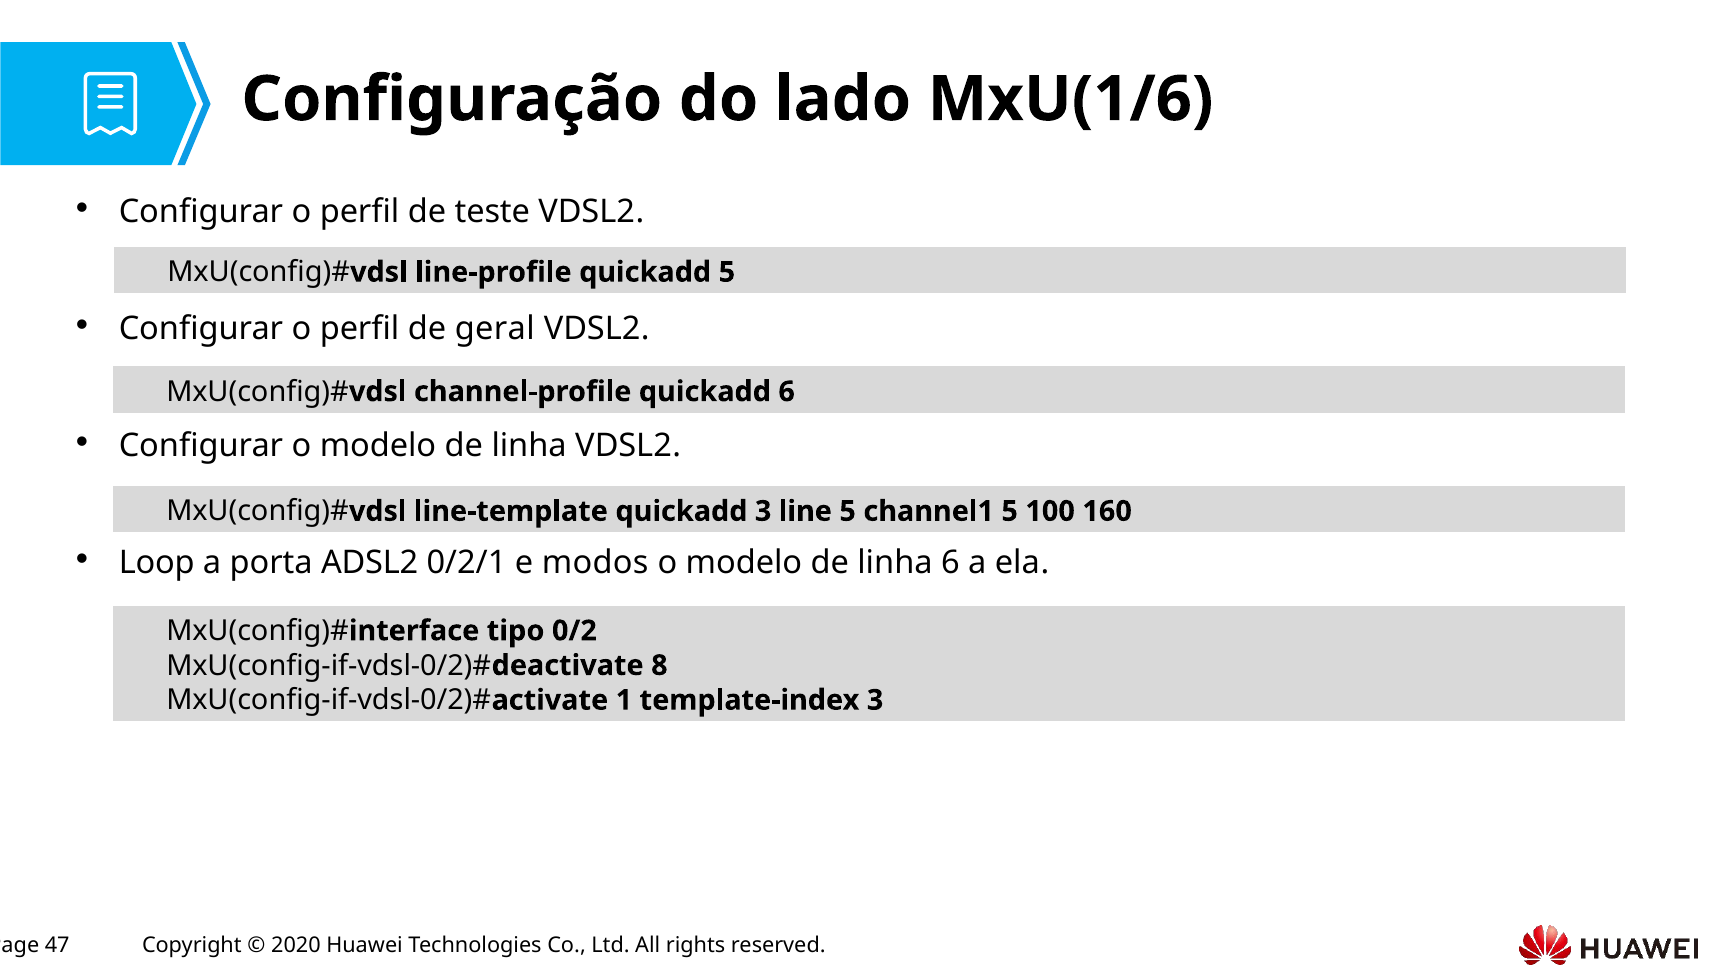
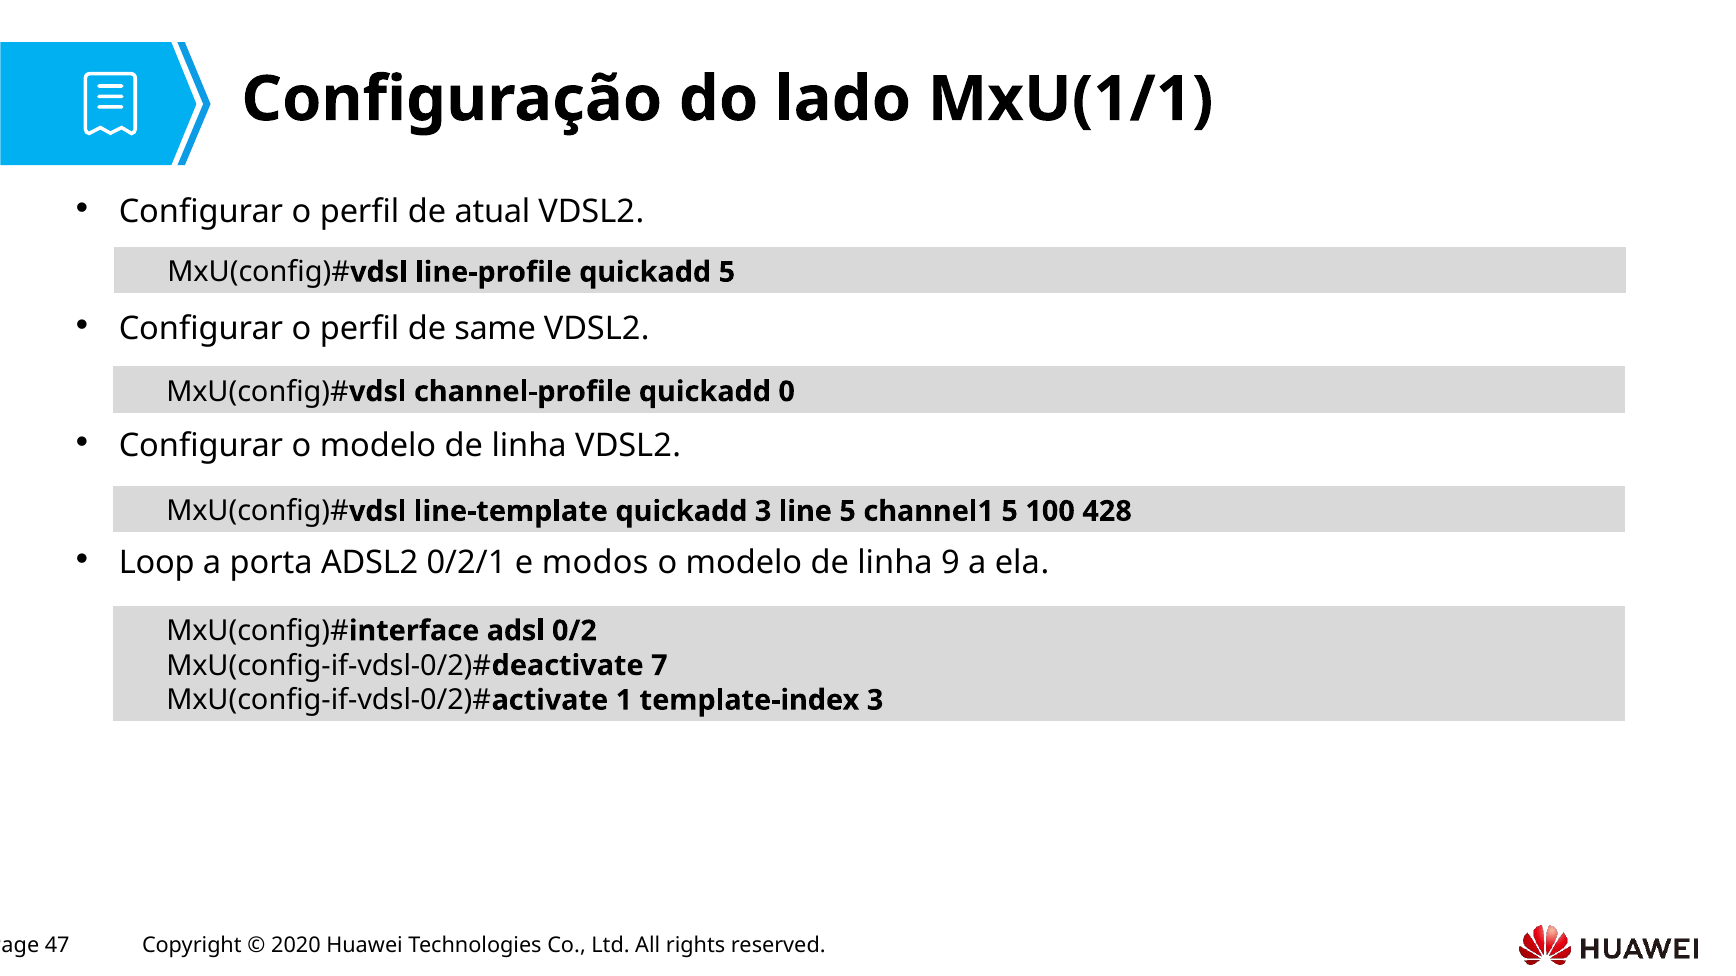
MxU(1/6: MxU(1/6 -> MxU(1/1
teste: teste -> atual
geral: geral -> same
quickadd 6: 6 -> 0
160: 160 -> 428
linha 6: 6 -> 9
tipo: tipo -> adsl
8: 8 -> 7
